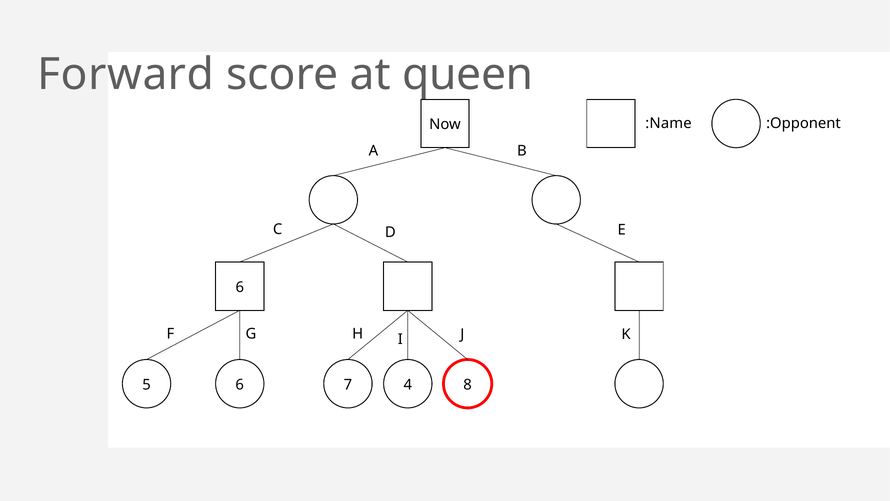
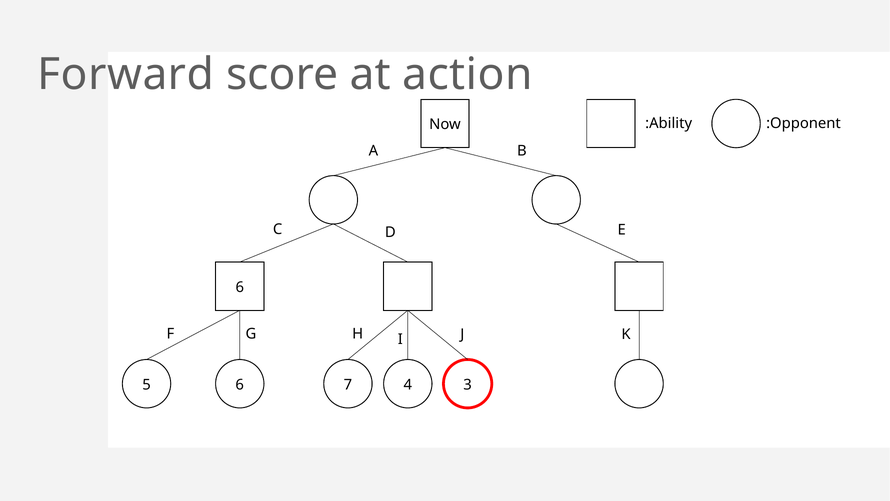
queen: queen -> action
:Name: :Name -> :Ability
8: 8 -> 3
